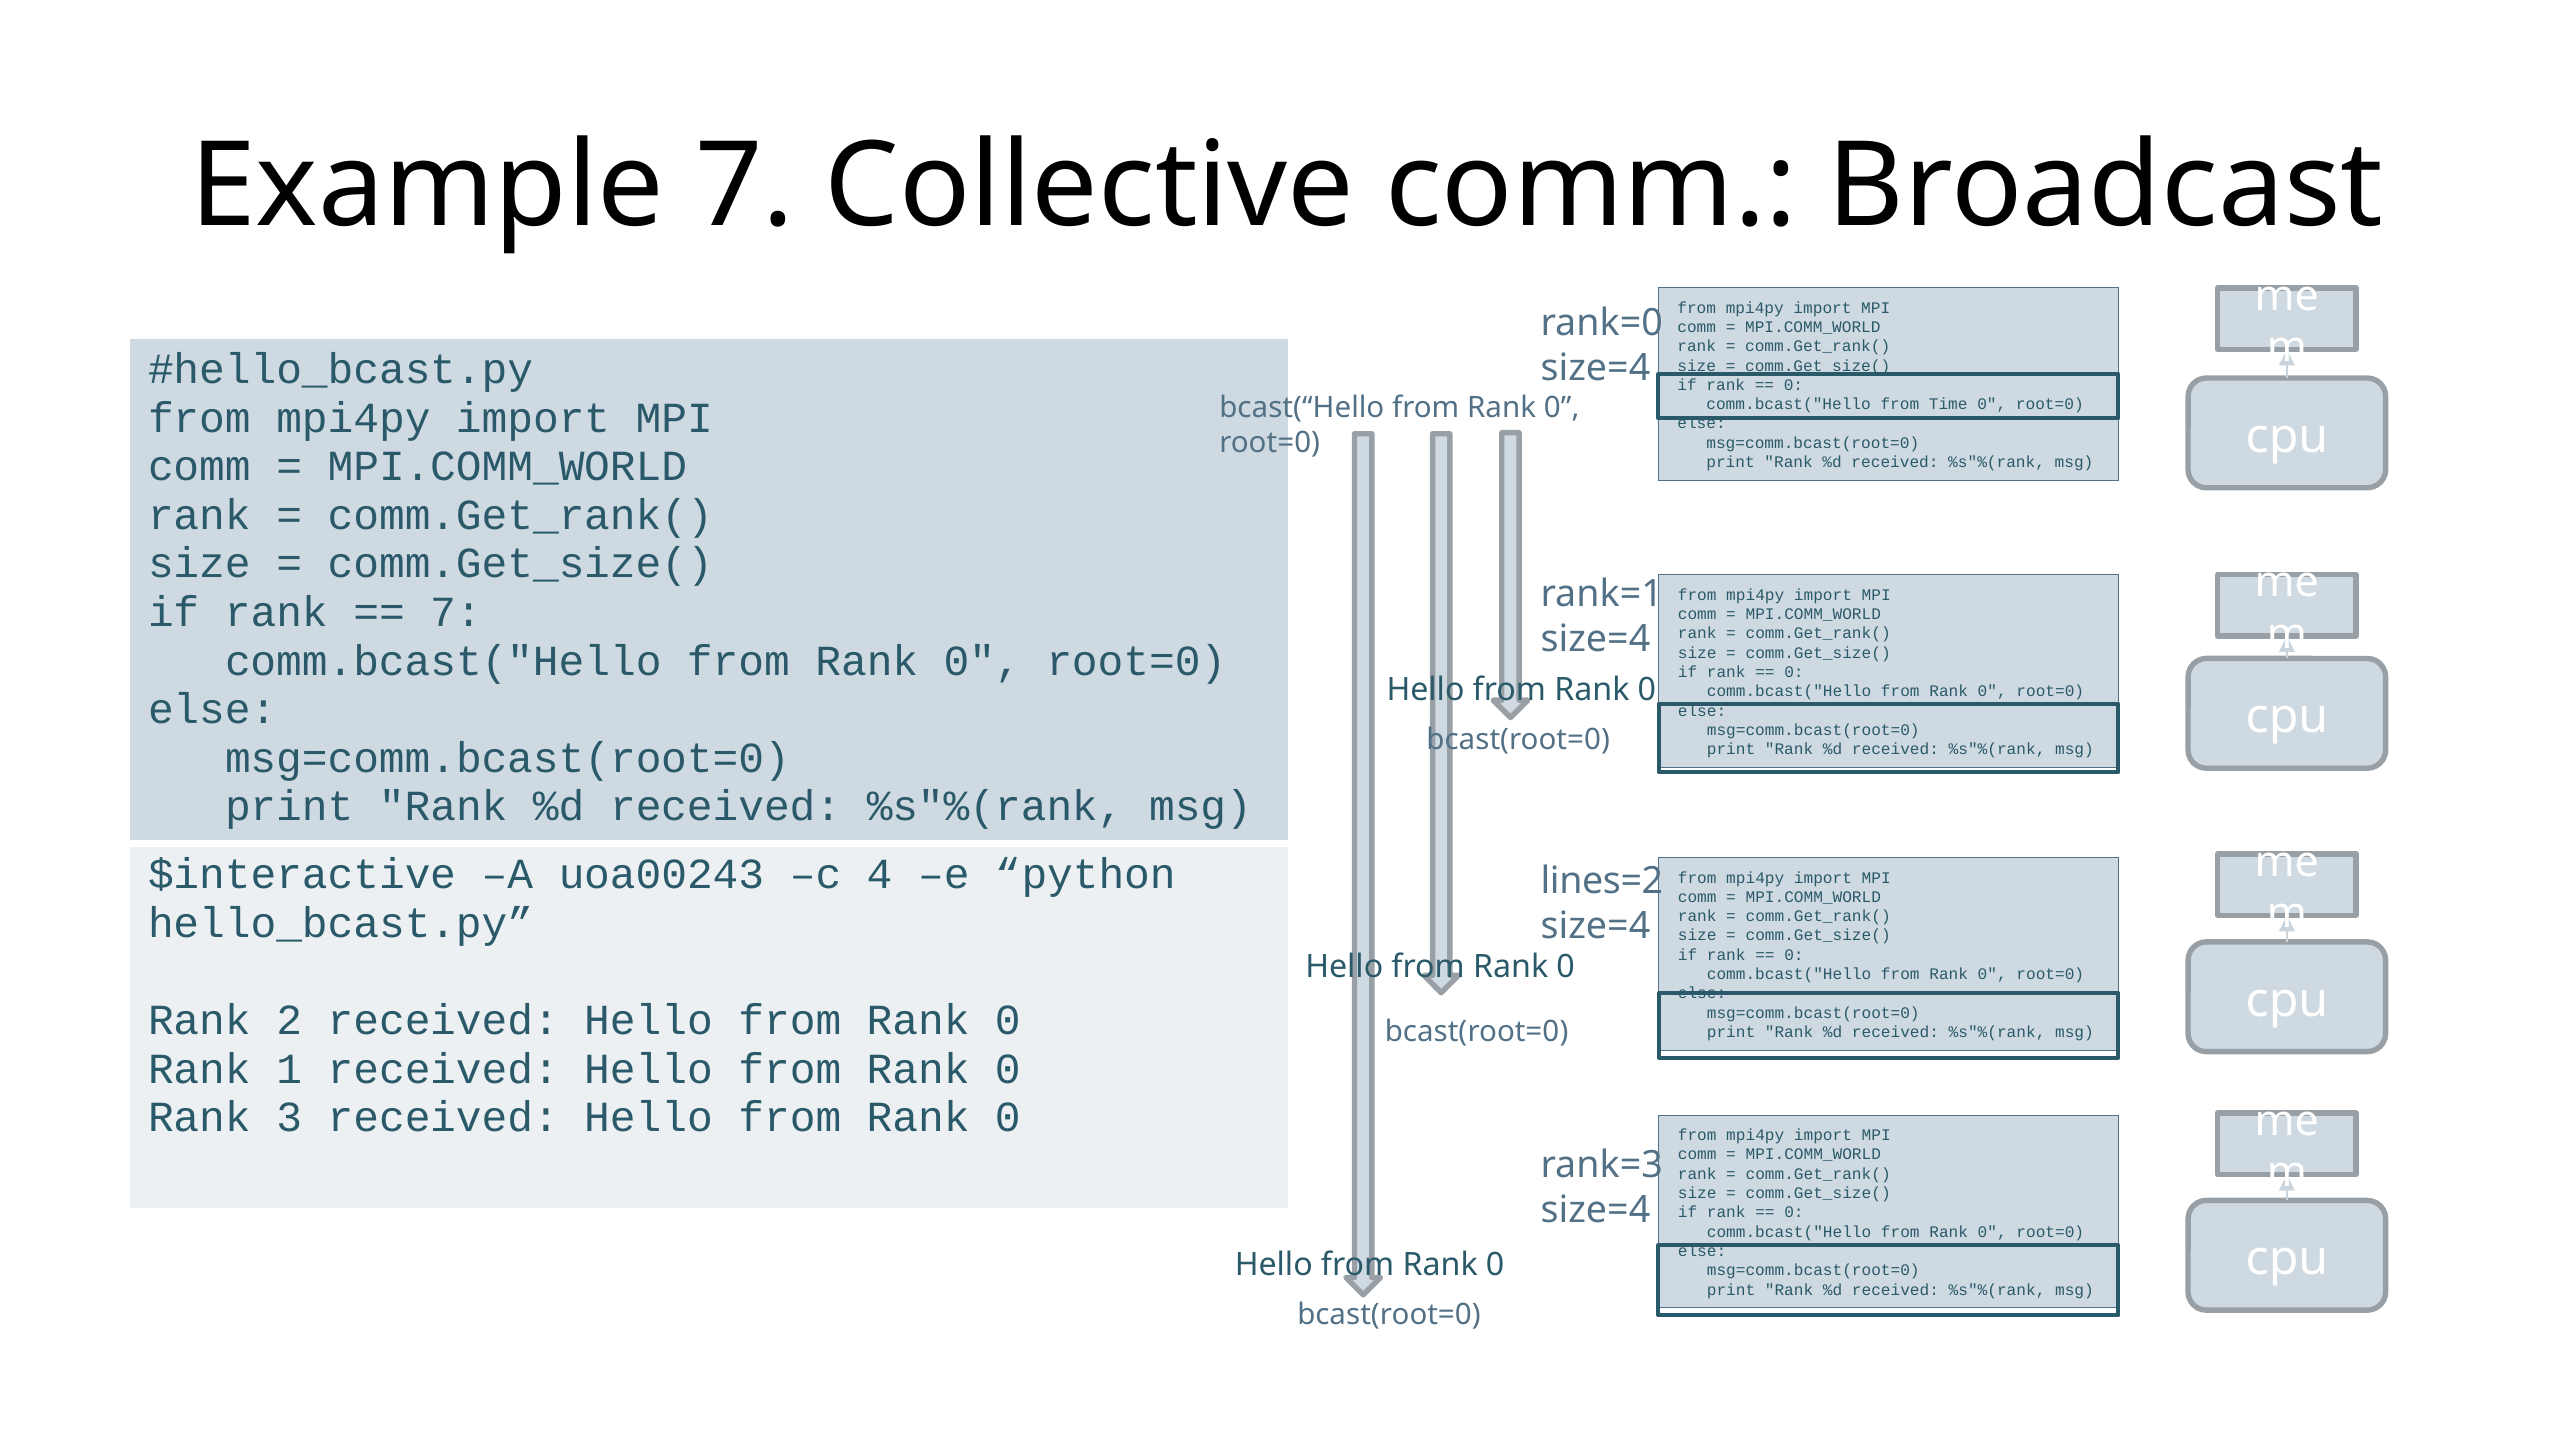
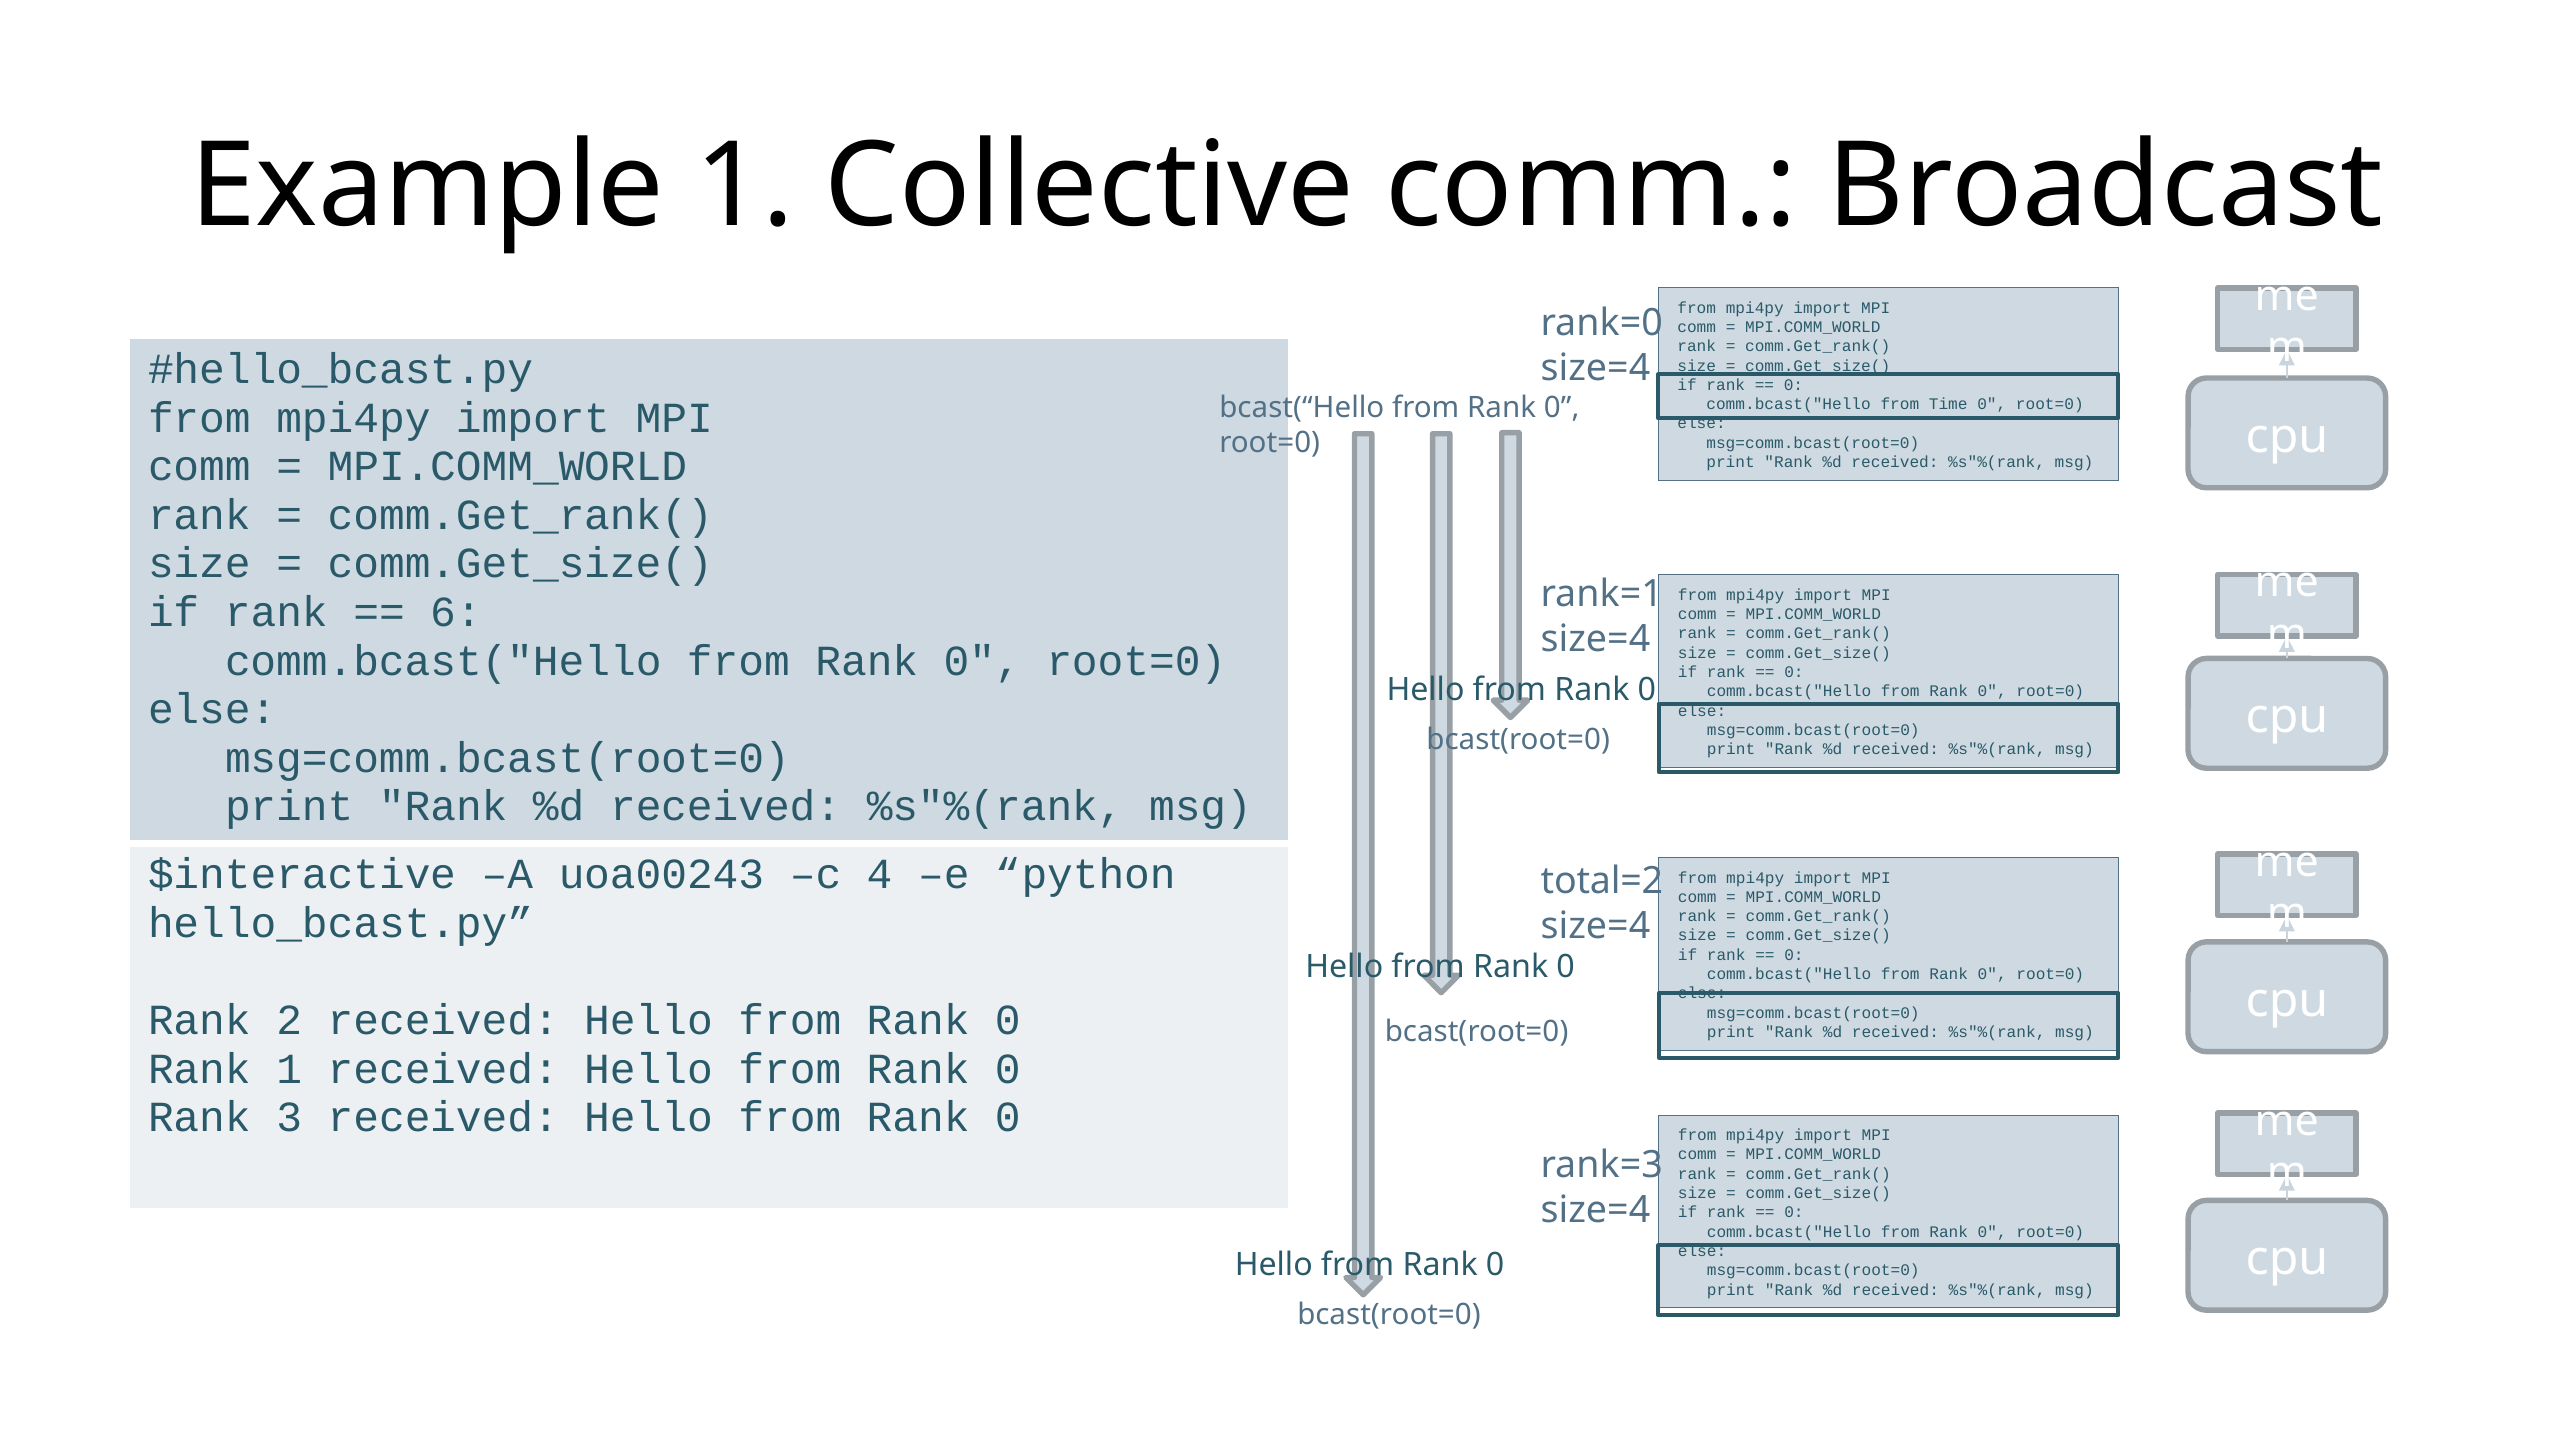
Example 7: 7 -> 1
7 at (456, 612): 7 -> 6
lines=2: lines=2 -> total=2
